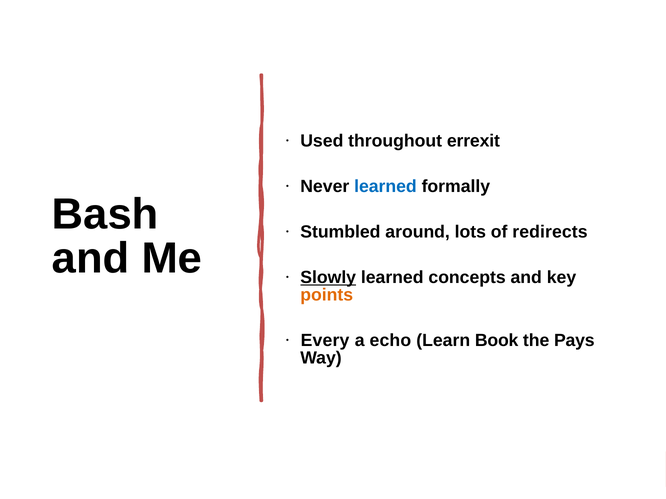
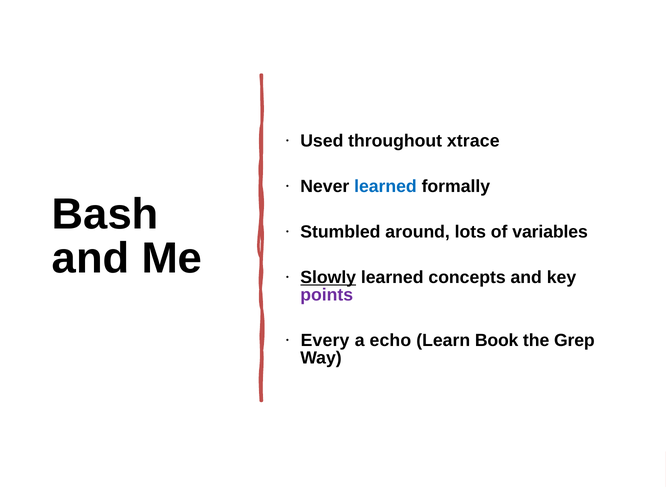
errexit: errexit -> xtrace
redirects: redirects -> variables
points colour: orange -> purple
Pays: Pays -> Grep
